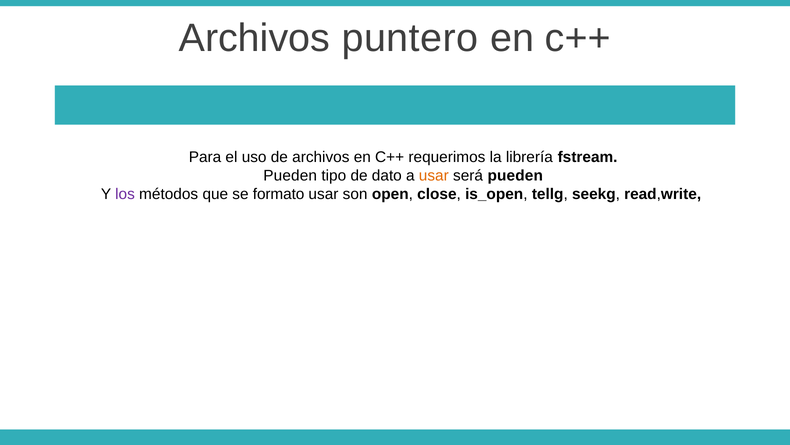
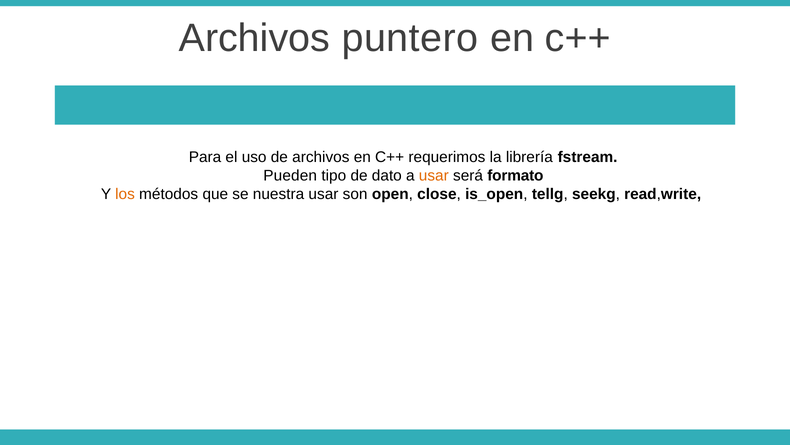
será pueden: pueden -> formato
los colour: purple -> orange
formato: formato -> nuestra
